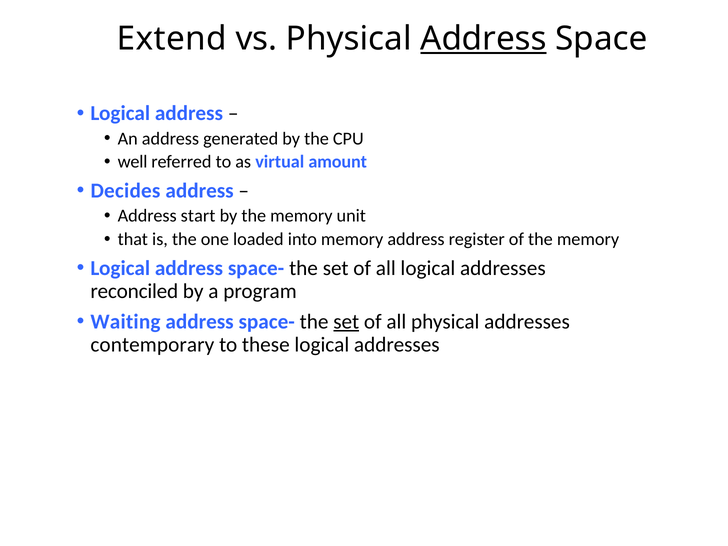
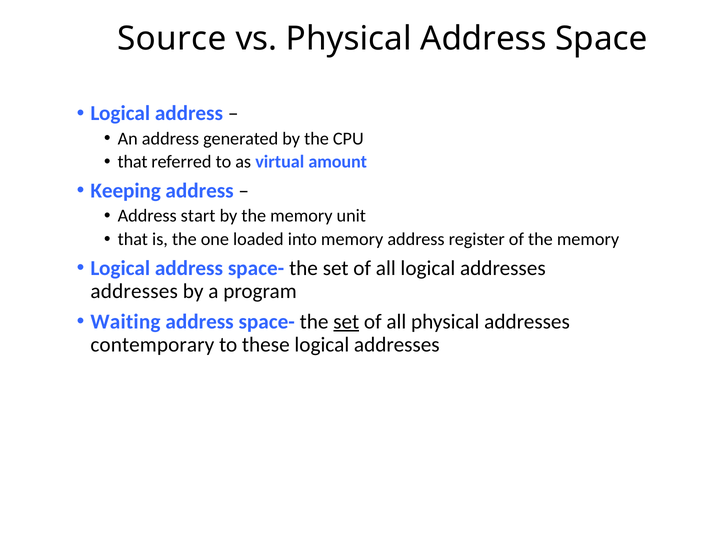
Extend: Extend -> Source
Address at (483, 39) underline: present -> none
well at (133, 162): well -> that
Decides: Decides -> Keeping
reconciled at (134, 291): reconciled -> addresses
